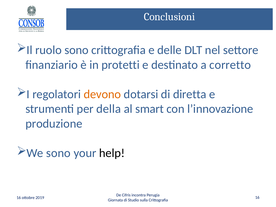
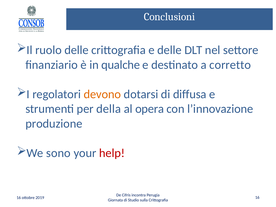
ruolo sono: sono -> delle
protetti: protetti -> qualche
diretta: diretta -> diffusa
smart: smart -> opera
help colour: black -> red
